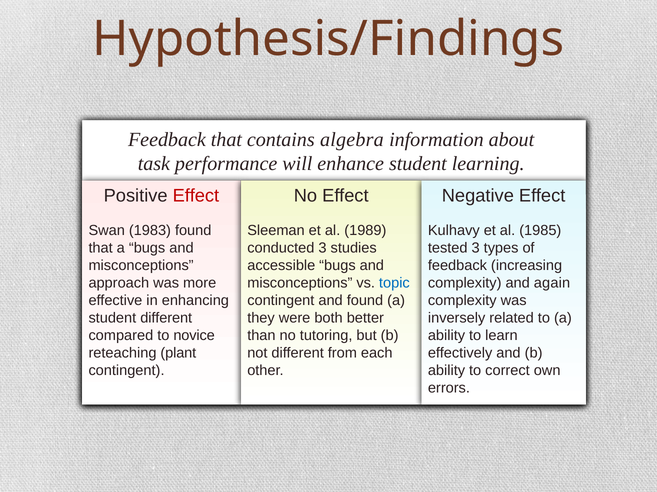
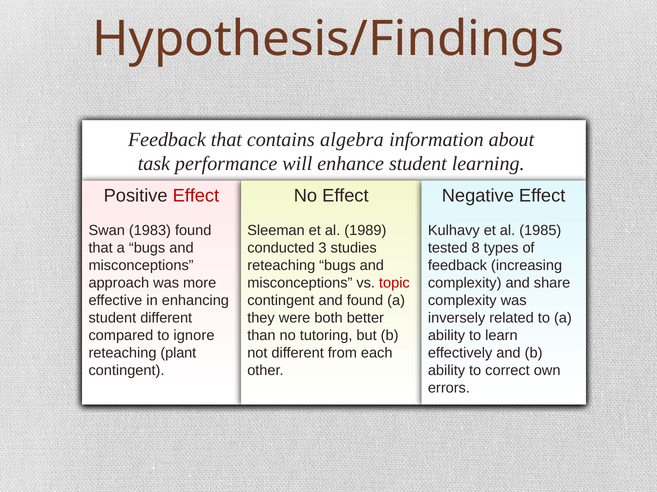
tested 3: 3 -> 8
accessible at (281, 266): accessible -> reteaching
topic colour: blue -> red
again: again -> share
novice: novice -> ignore
